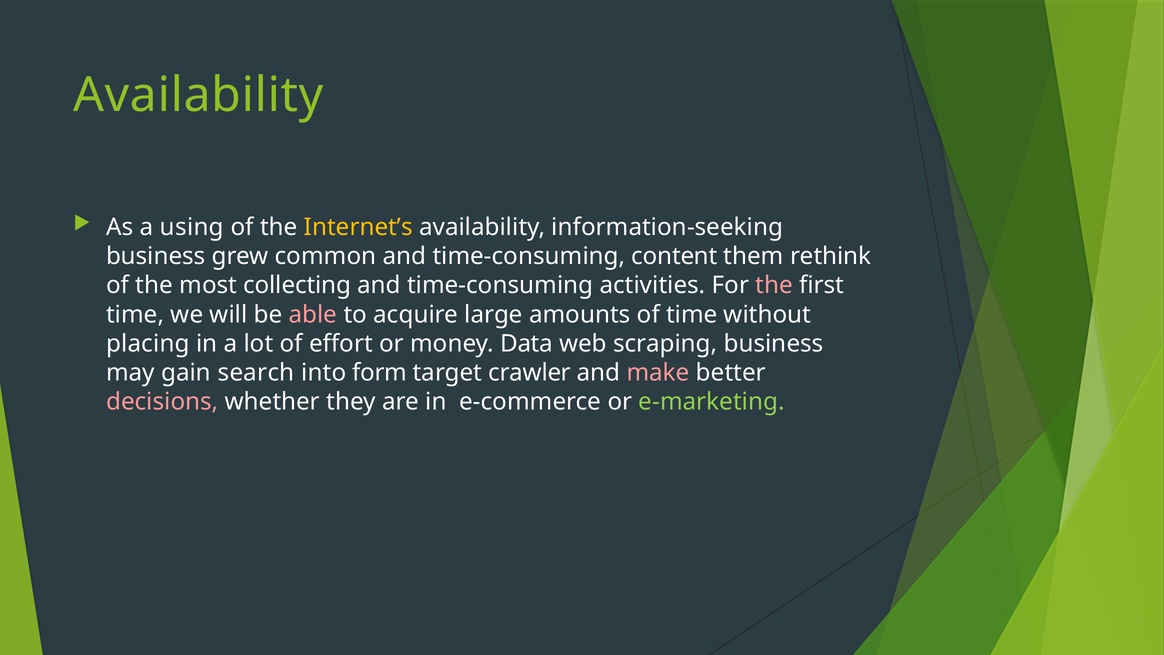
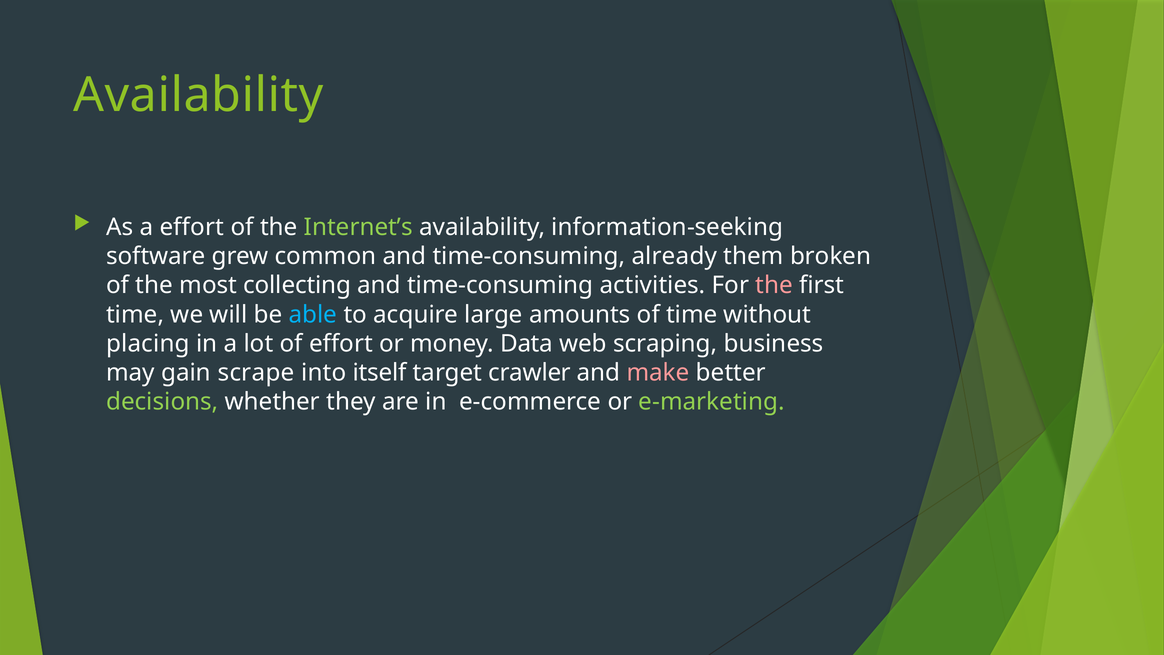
a using: using -> effort
Internet’s colour: yellow -> light green
business at (156, 256): business -> software
content: content -> already
rethink: rethink -> broken
able colour: pink -> light blue
search: search -> scrape
form: form -> itself
decisions colour: pink -> light green
